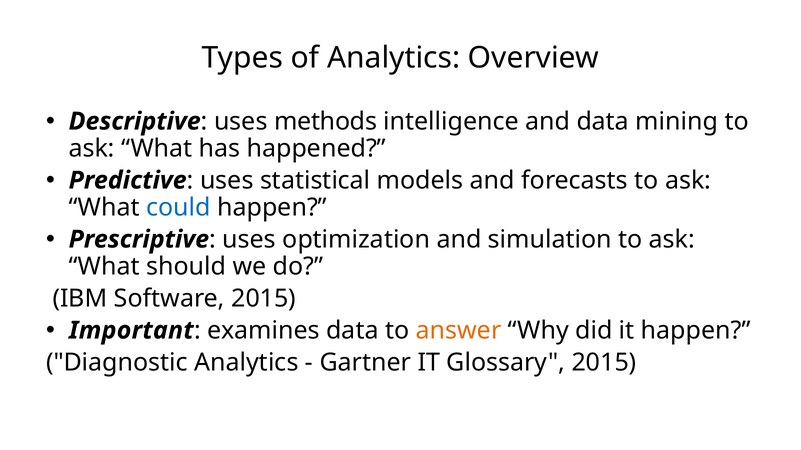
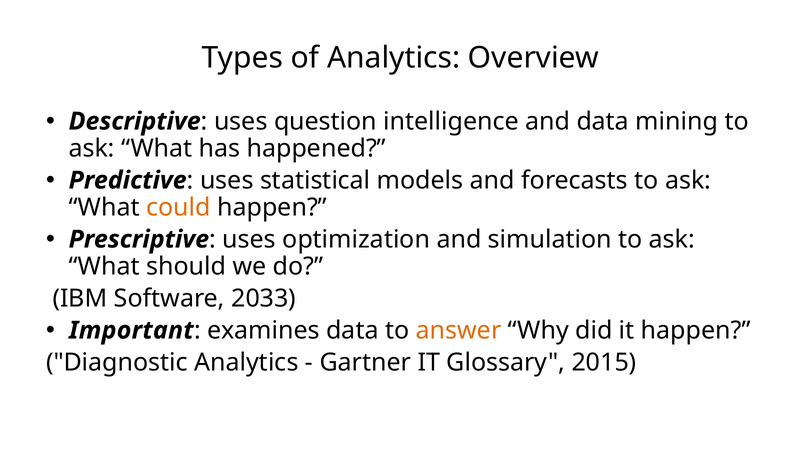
methods: methods -> question
could colour: blue -> orange
Software 2015: 2015 -> 2033
